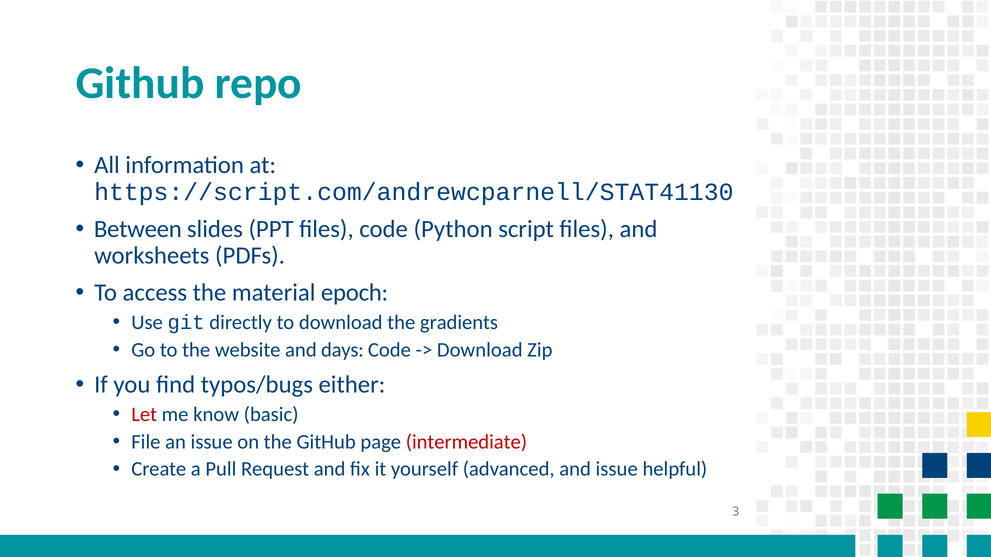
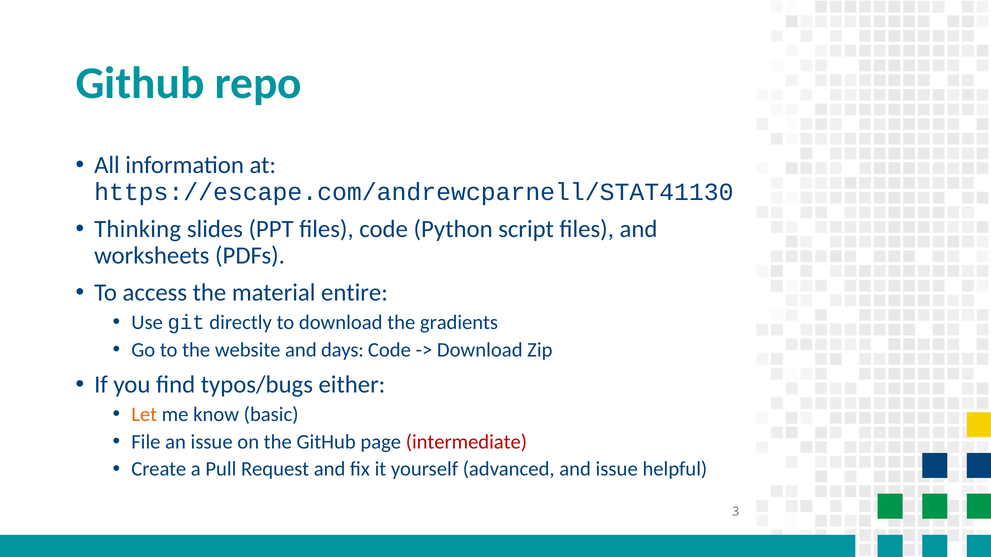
https://script.com/andrewcparnell/STAT41130: https://script.com/andrewcparnell/STAT41130 -> https://escape.com/andrewcparnell/STAT41130
Between: Between -> Thinking
epoch: epoch -> entire
Let colour: red -> orange
